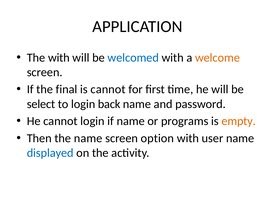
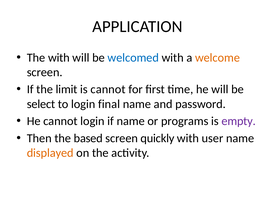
final: final -> limit
back: back -> final
empty colour: orange -> purple
the name: name -> based
option: option -> quickly
displayed colour: blue -> orange
